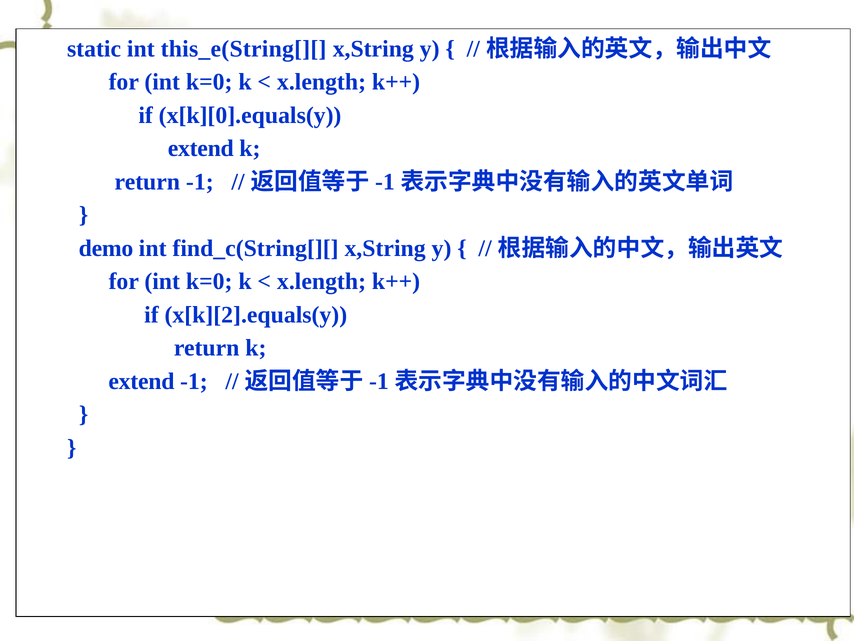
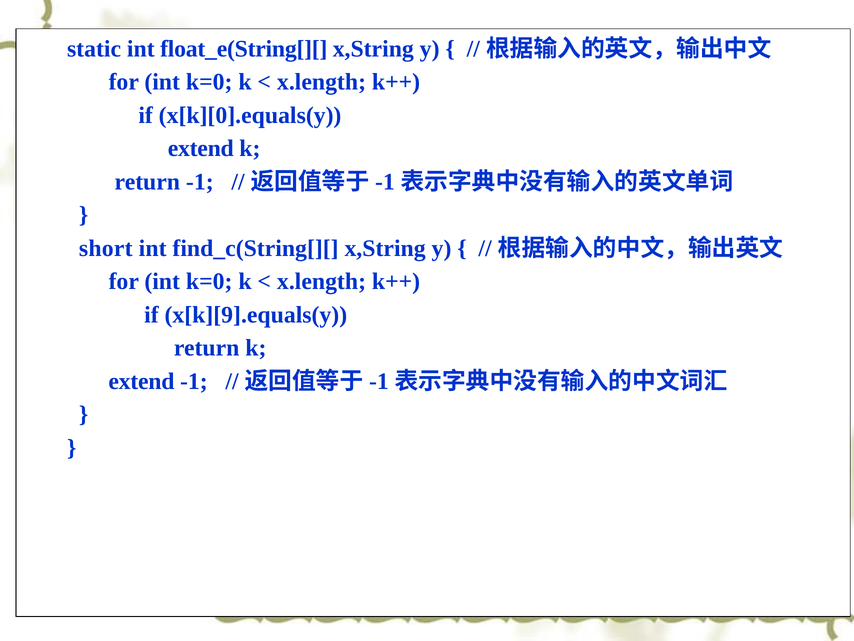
this_e(String[][: this_e(String[][ -> float_e(String[][
demo: demo -> short
x[k][2].equals(y: x[k][2].equals(y -> x[k][9].equals(y
